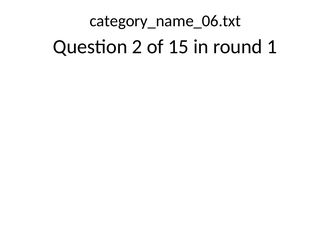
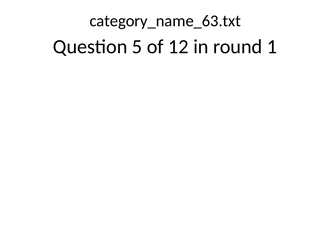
category_name_06.txt: category_name_06.txt -> category_name_63.txt
2: 2 -> 5
15: 15 -> 12
